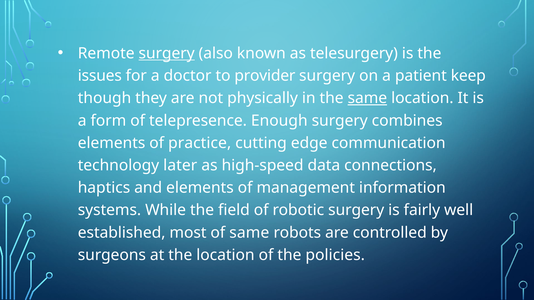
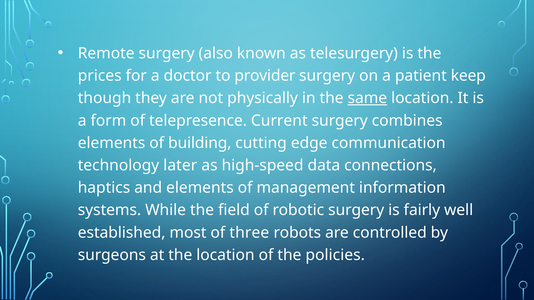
surgery at (167, 53) underline: present -> none
issues: issues -> prices
Enough: Enough -> Current
practice: practice -> building
of same: same -> three
